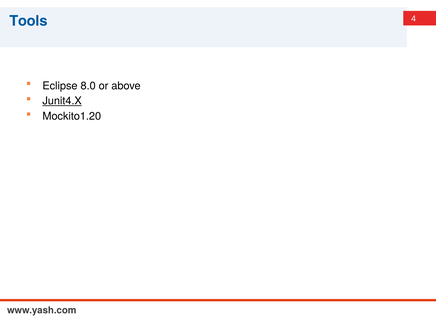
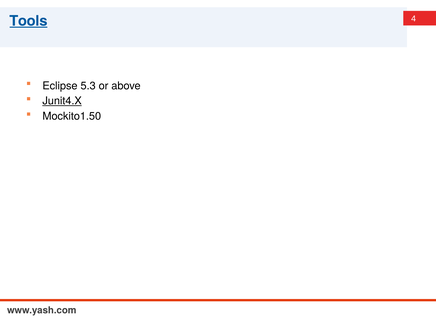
Tools underline: none -> present
8.0: 8.0 -> 5.3
Mockito1.20: Mockito1.20 -> Mockito1.50
